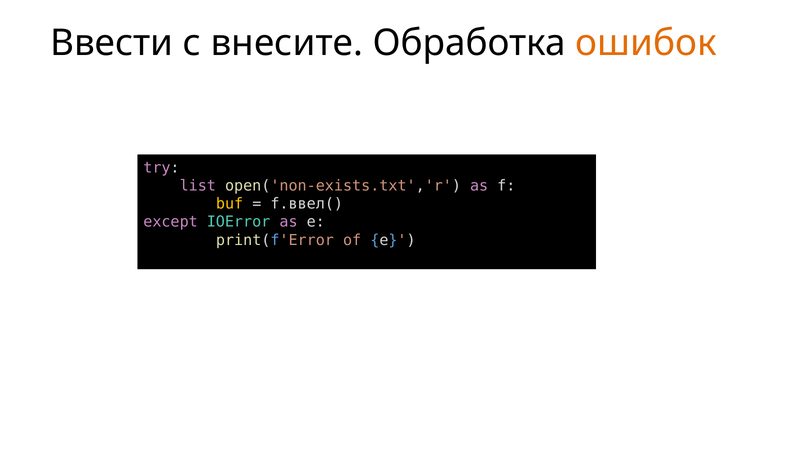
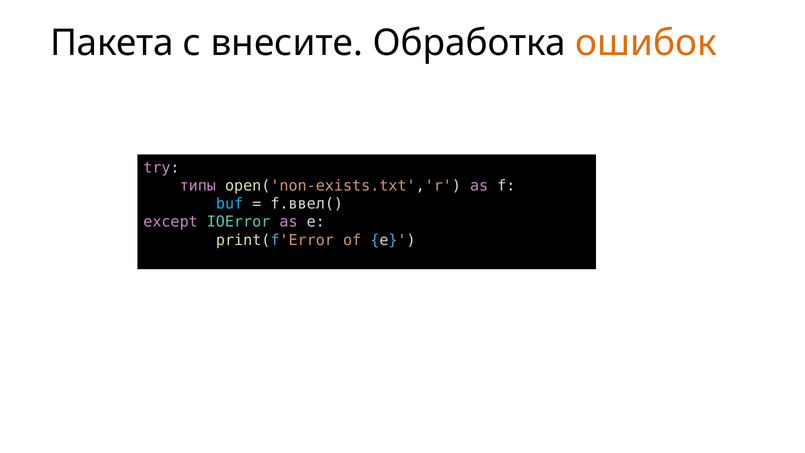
Ввести: Ввести -> Пакета
list: list -> типы
buf colour: yellow -> light blue
